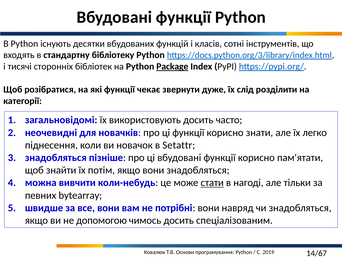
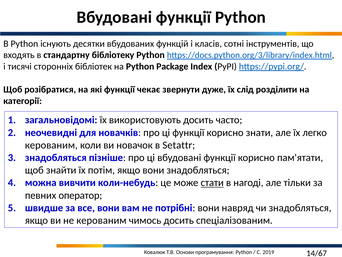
Package underline: present -> none
піднесення at (51, 145): піднесення -> керованим
bytearray: bytearray -> оператор
не допомогою: допомогою -> керованим
